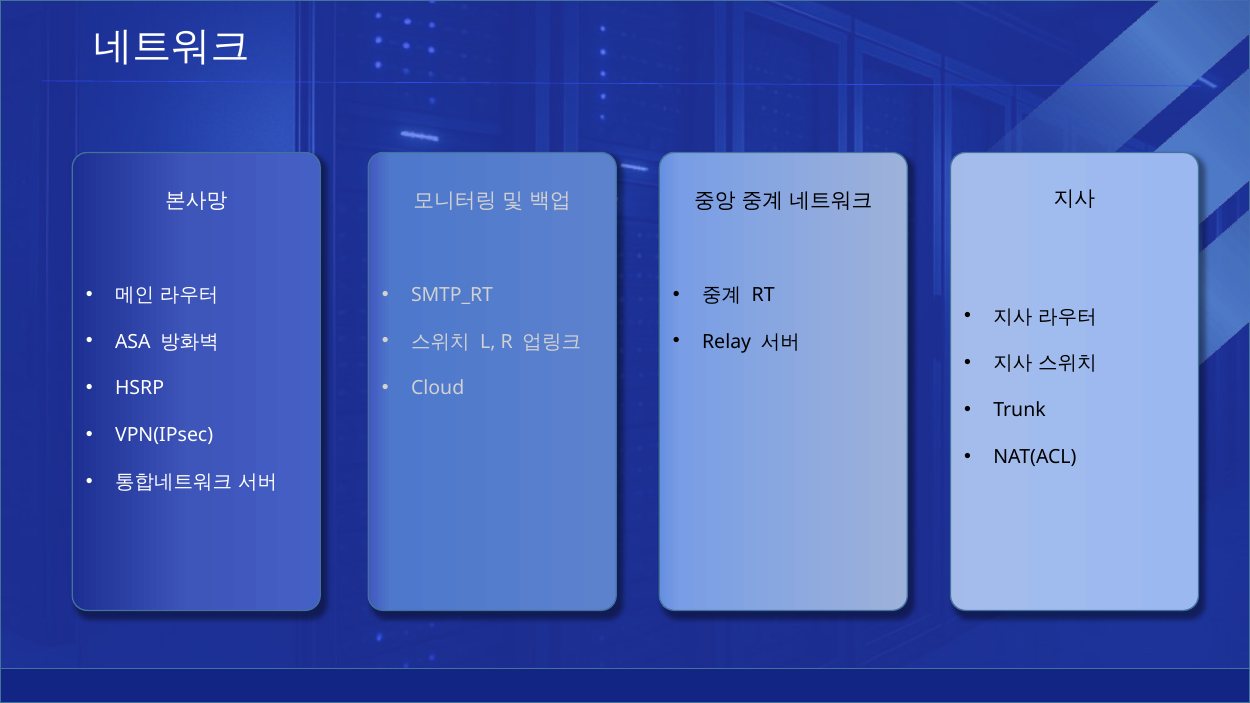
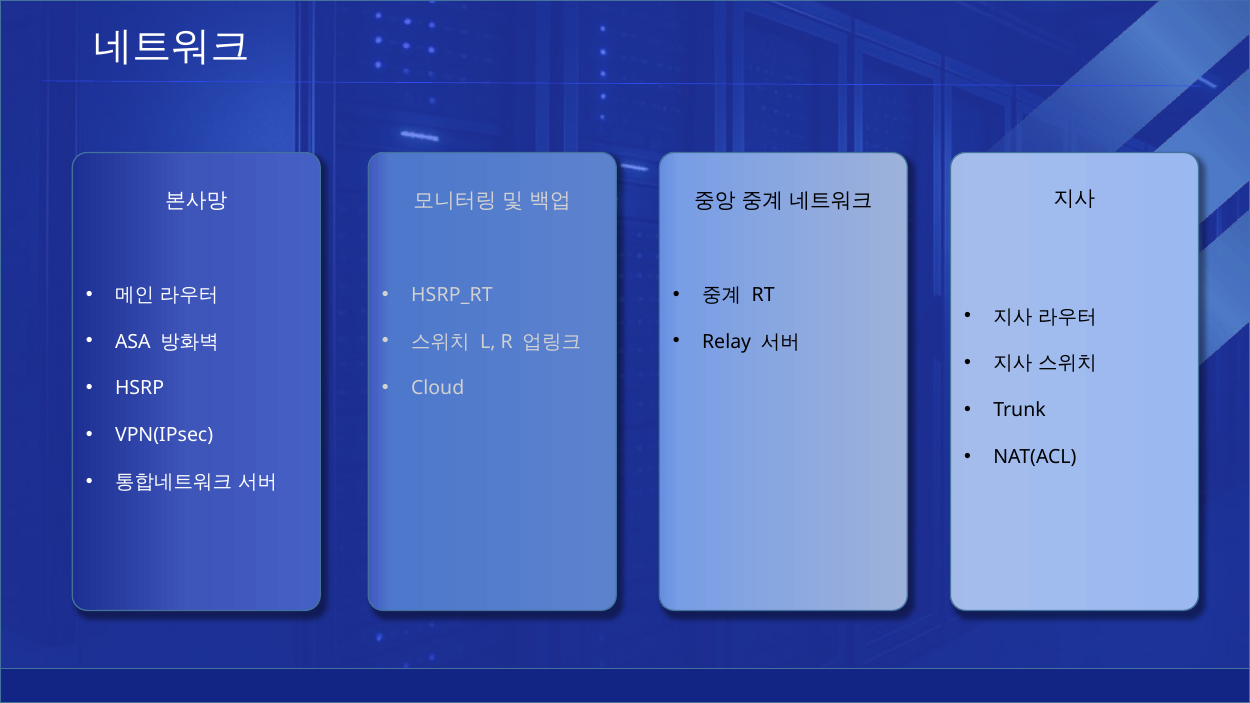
SMTP_RT: SMTP_RT -> HSRP_RT
